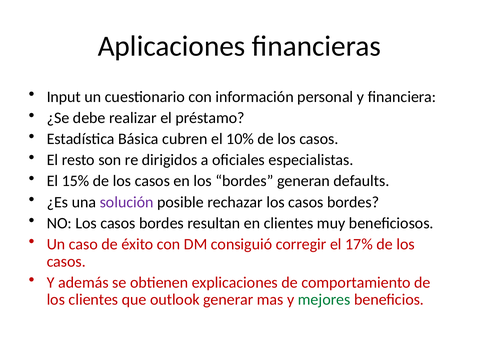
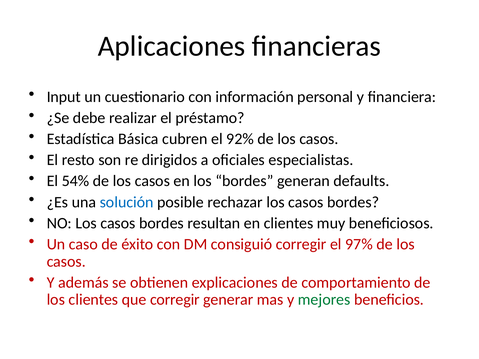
10%: 10% -> 92%
15%: 15% -> 54%
solución colour: purple -> blue
17%: 17% -> 97%
que outlook: outlook -> corregir
